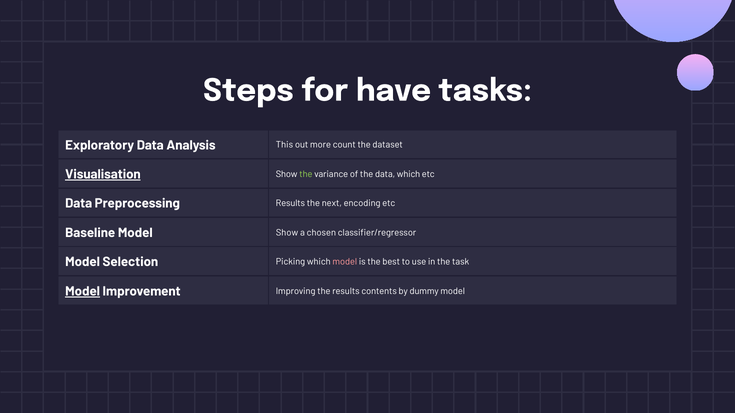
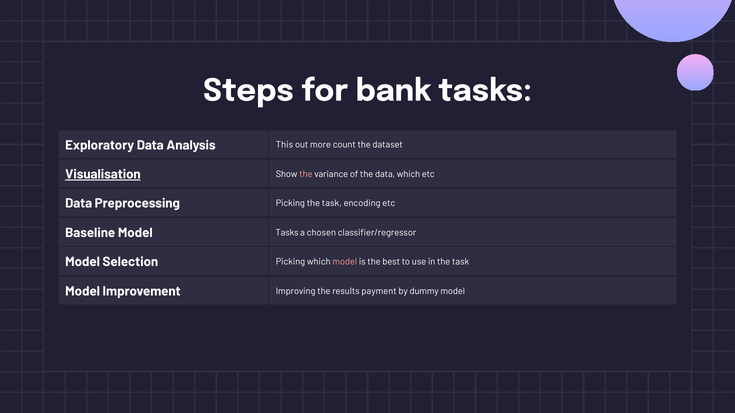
have: have -> bank
the at (306, 174) colour: light green -> pink
Preprocessing Results: Results -> Picking
next at (332, 204): next -> task
Model Show: Show -> Tasks
Model at (83, 292) underline: present -> none
contents: contents -> payment
